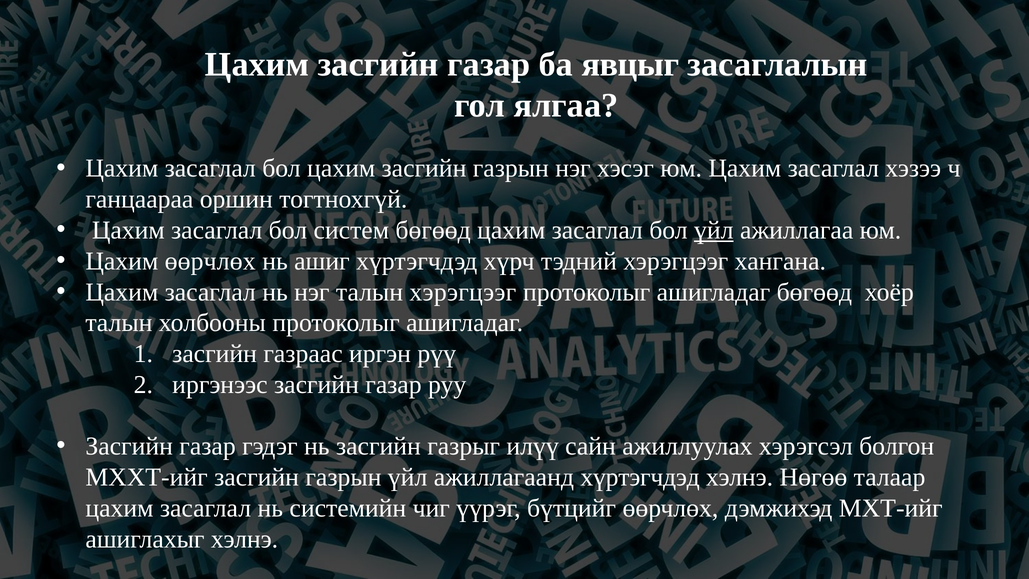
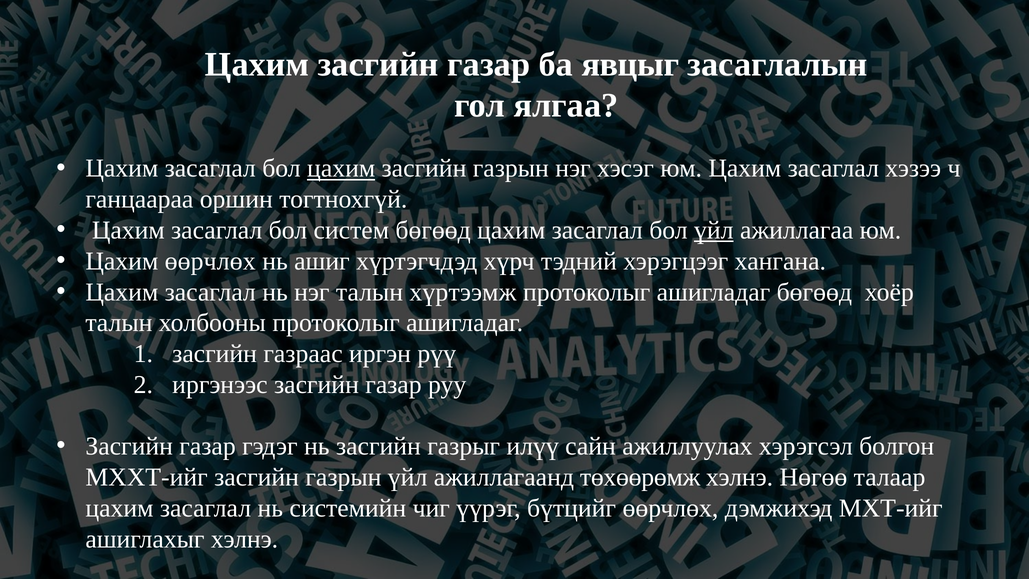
цахим at (341, 168) underline: none -> present
талын хэрэгцээг: хэрэгцээг -> хүртээмж
ажиллагаанд хүртэгчдэд: хүртэгчдэд -> төхөөрөмж
